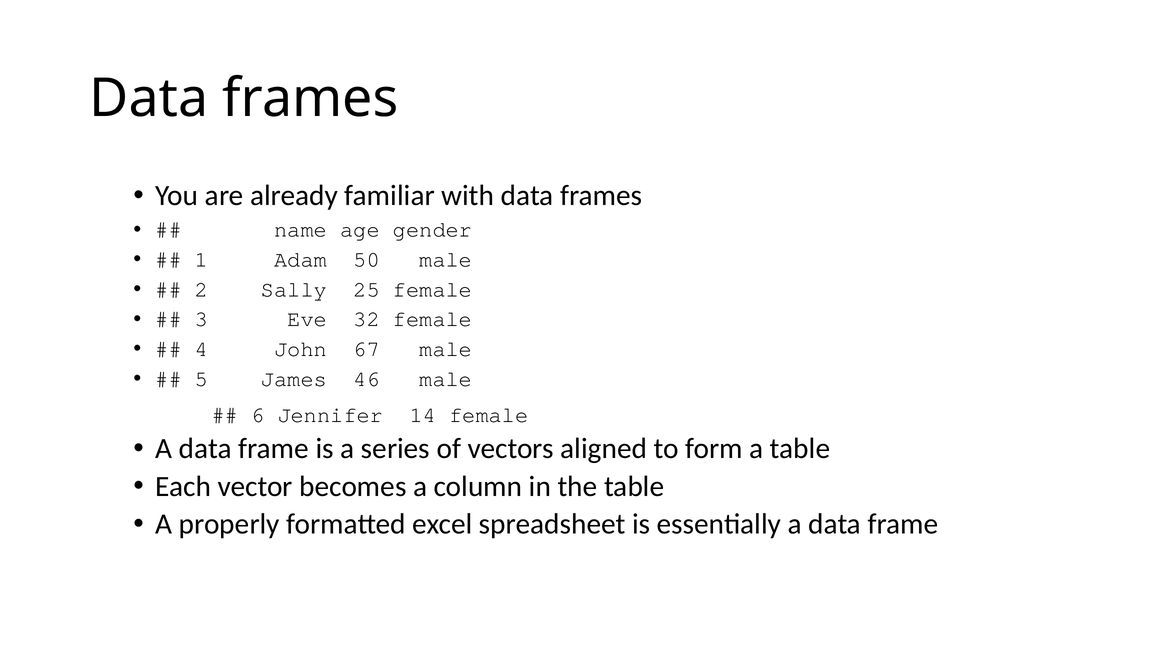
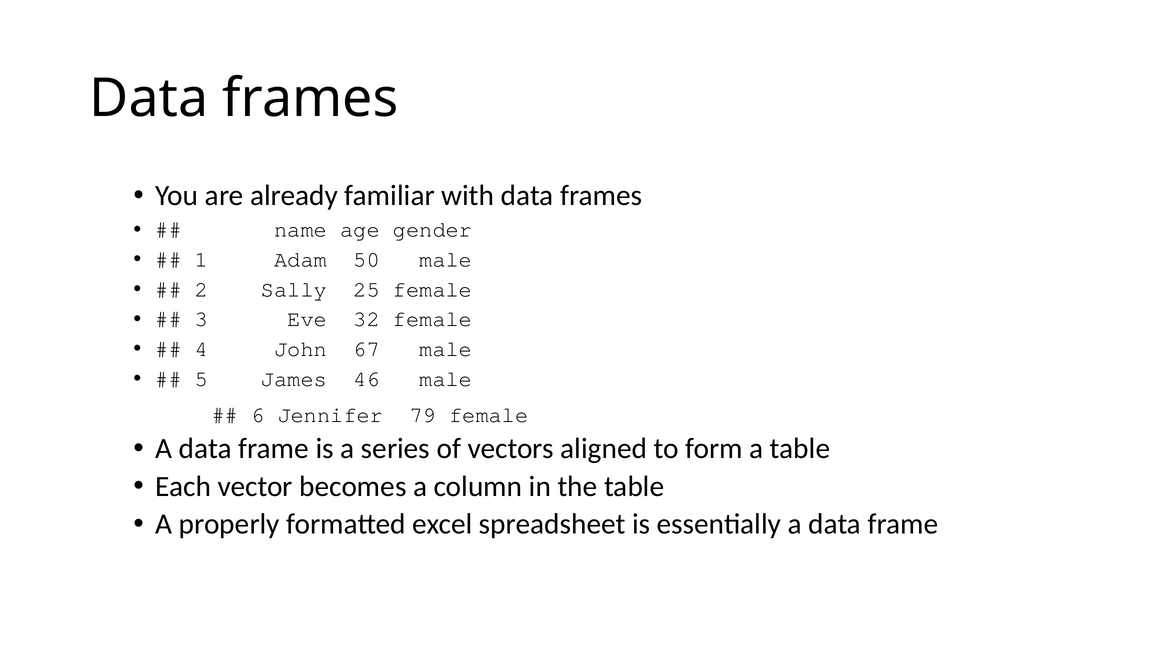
14: 14 -> 79
